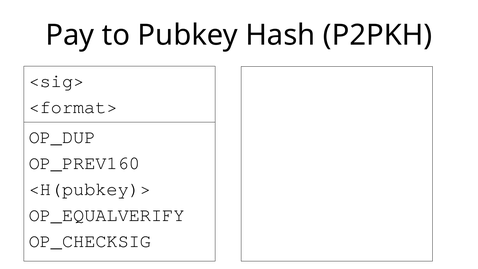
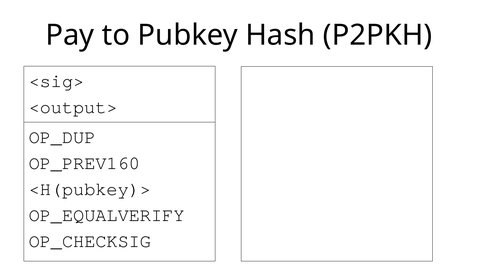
<format>: <format> -> <output>
